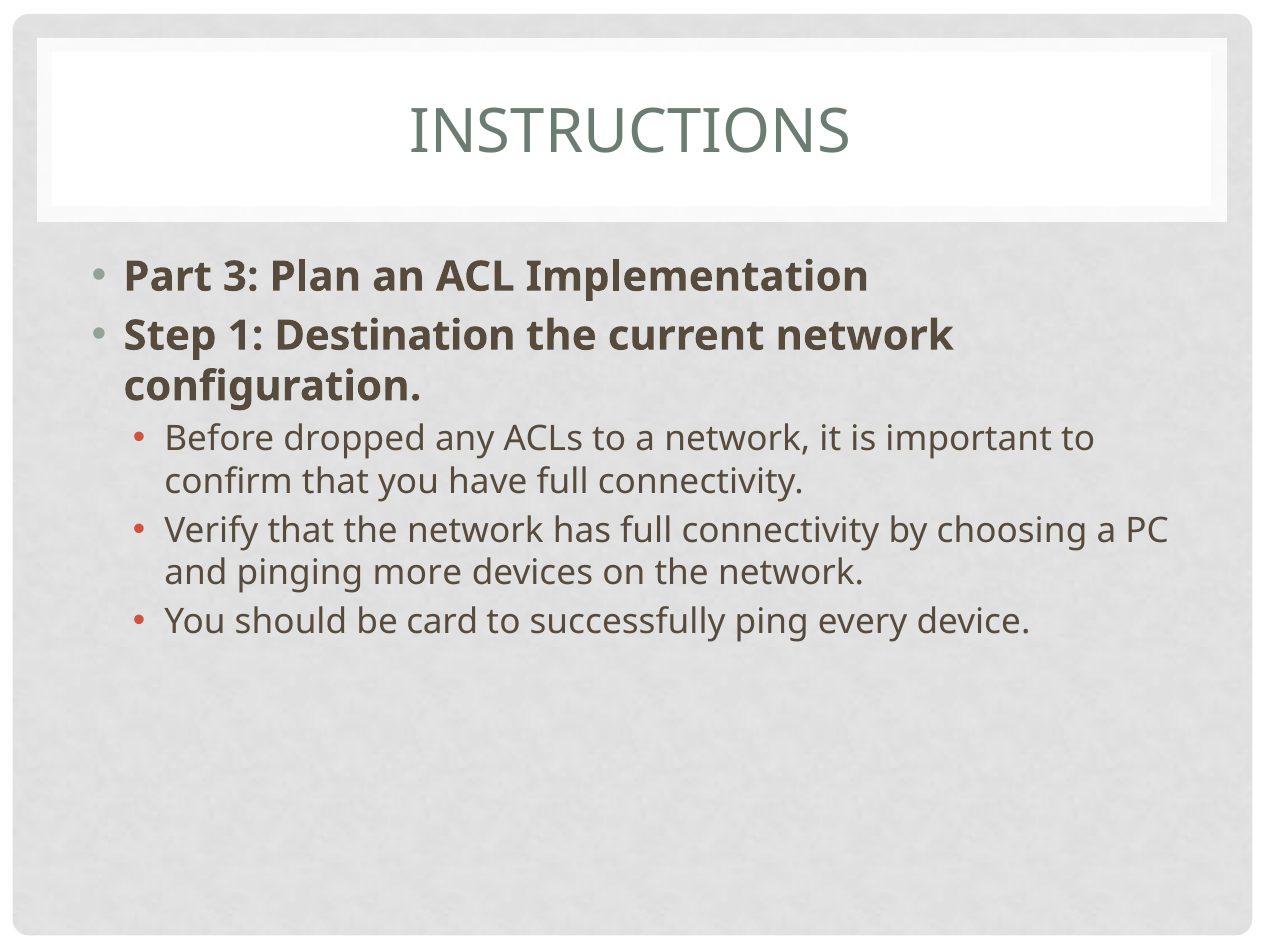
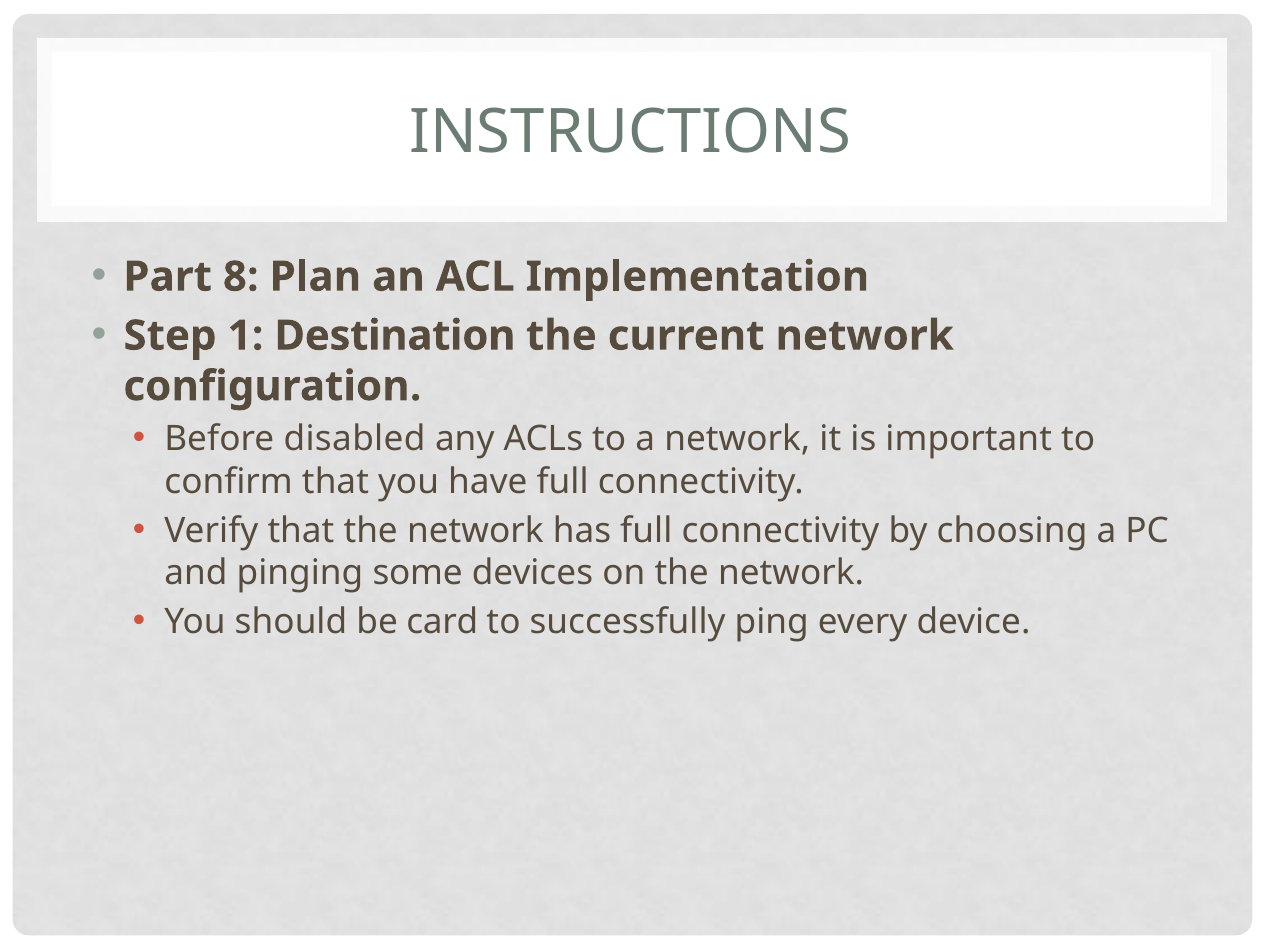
3: 3 -> 8
dropped: dropped -> disabled
more: more -> some
